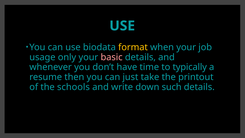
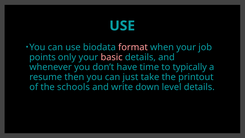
format colour: yellow -> pink
usage: usage -> points
such: such -> level
